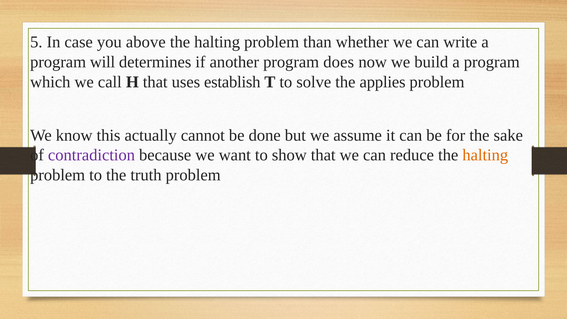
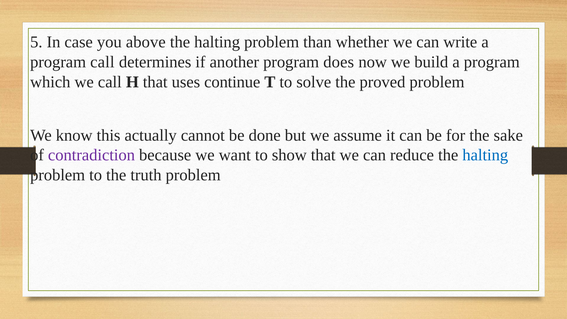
program will: will -> call
establish: establish -> continue
applies: applies -> proved
halting at (485, 155) colour: orange -> blue
